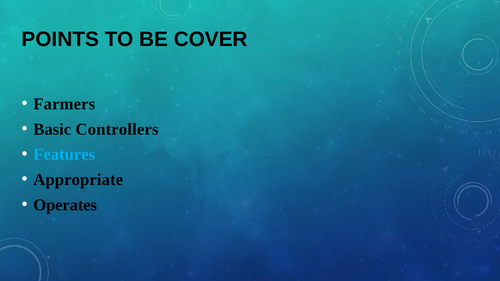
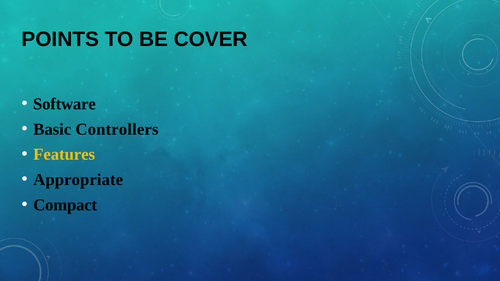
Farmers: Farmers -> Software
Features colour: light blue -> yellow
Operates: Operates -> Compact
